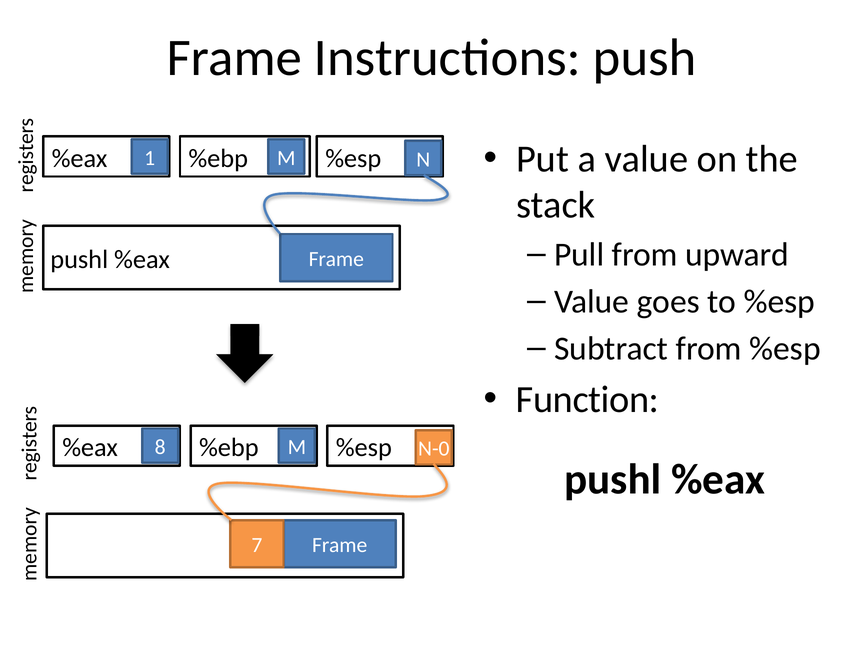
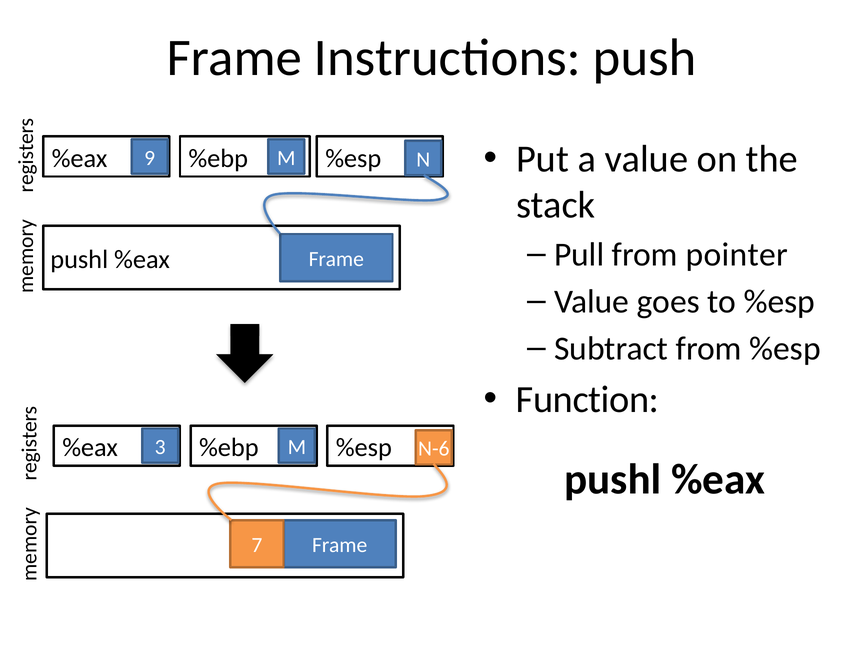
1: 1 -> 9
upward: upward -> pointer
8: 8 -> 3
N-0: N-0 -> N-6
